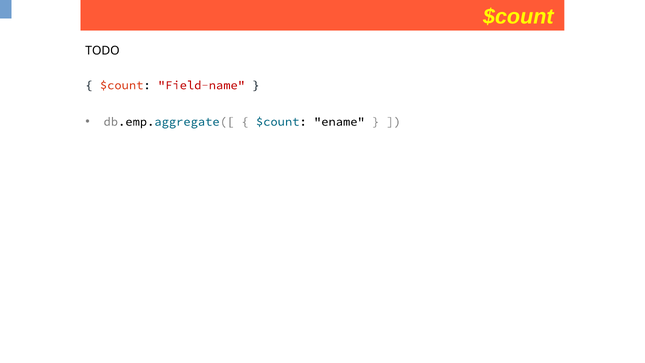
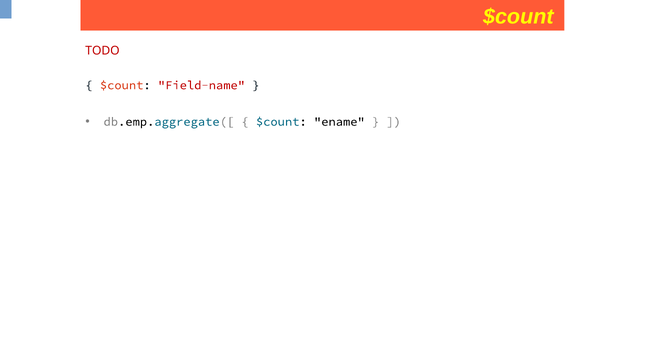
TODO colour: black -> red
